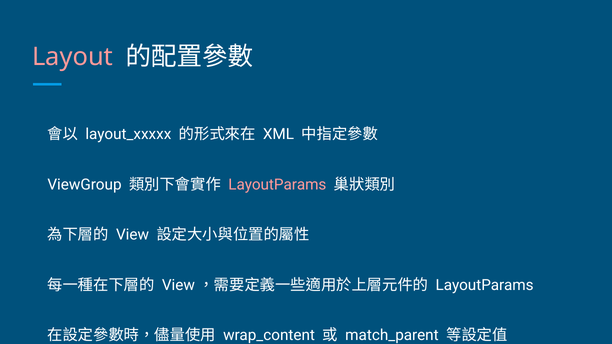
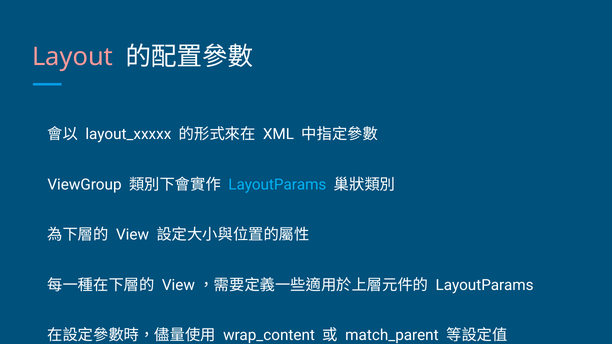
LayoutParams at (277, 185) colour: pink -> light blue
